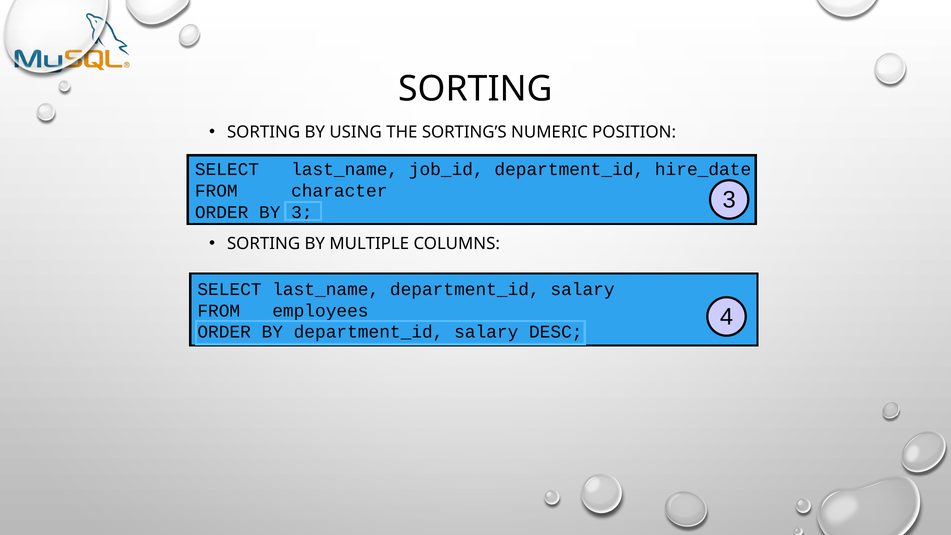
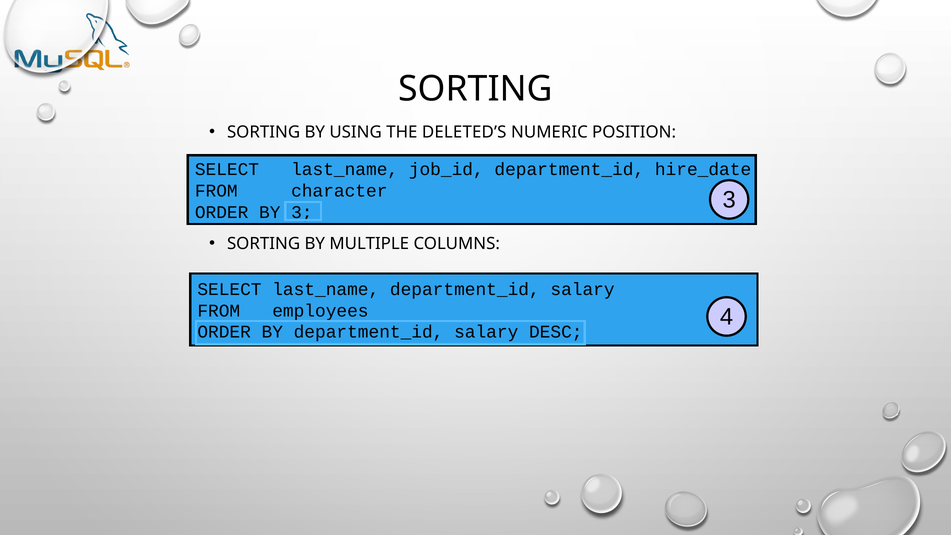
SORTING’S: SORTING’S -> DELETED’S
